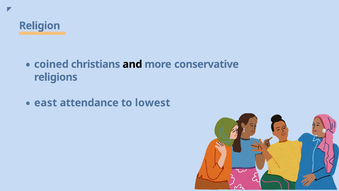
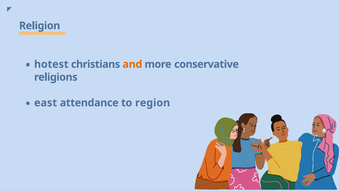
coined: coined -> hotest
and colour: black -> orange
lowest: lowest -> region
